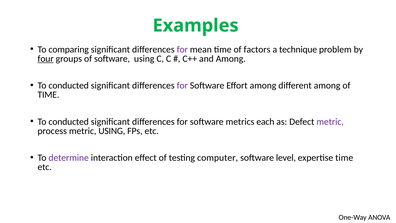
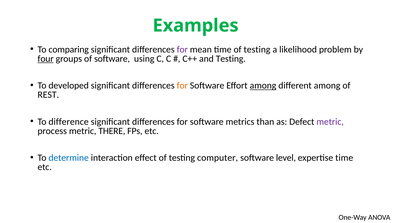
time of factors: factors -> testing
technique: technique -> likelihood
and Among: Among -> Testing
conducted at (69, 86): conducted -> developed
for at (182, 86) colour: purple -> orange
among at (263, 86) underline: none -> present
TIME at (48, 95): TIME -> REST
conducted at (69, 122): conducted -> difference
each: each -> than
metric USING: USING -> THERE
determine colour: purple -> blue
